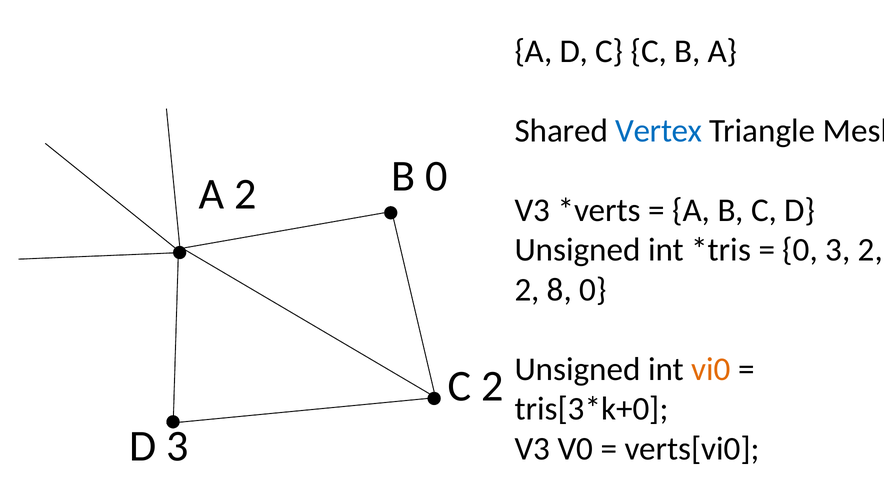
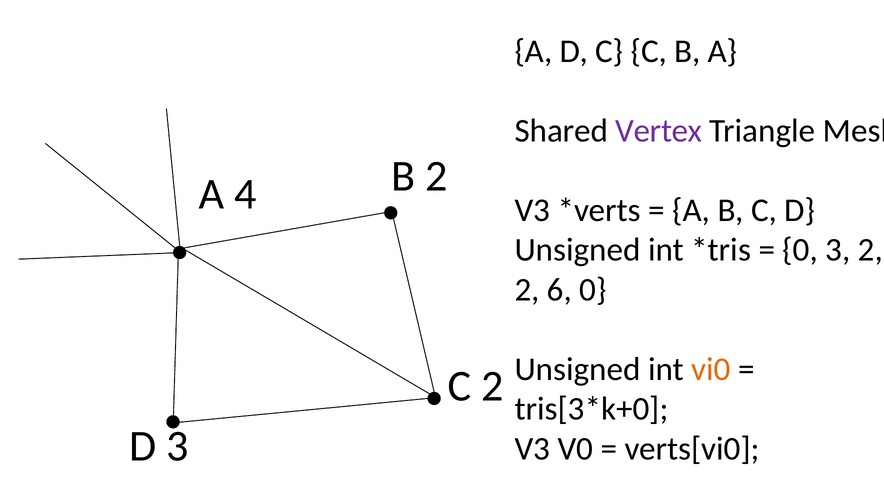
Vertex colour: blue -> purple
B 0: 0 -> 2
A 2: 2 -> 4
8: 8 -> 6
